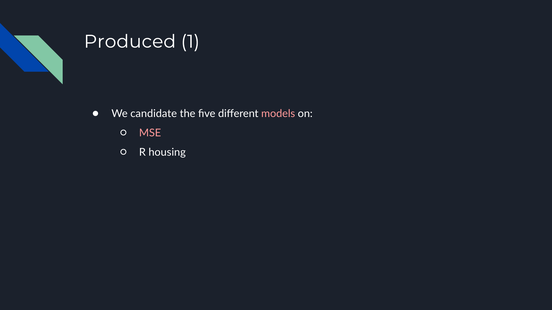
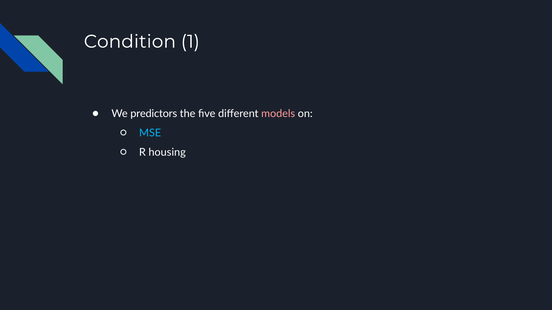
Produced: Produced -> Condition
candidate: candidate -> predictors
MSE colour: pink -> light blue
